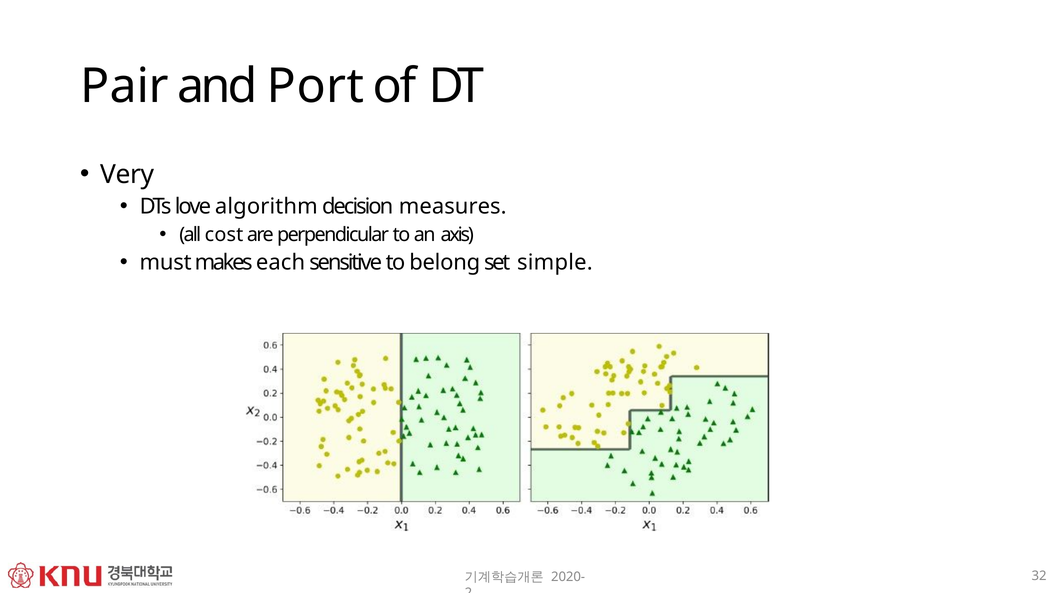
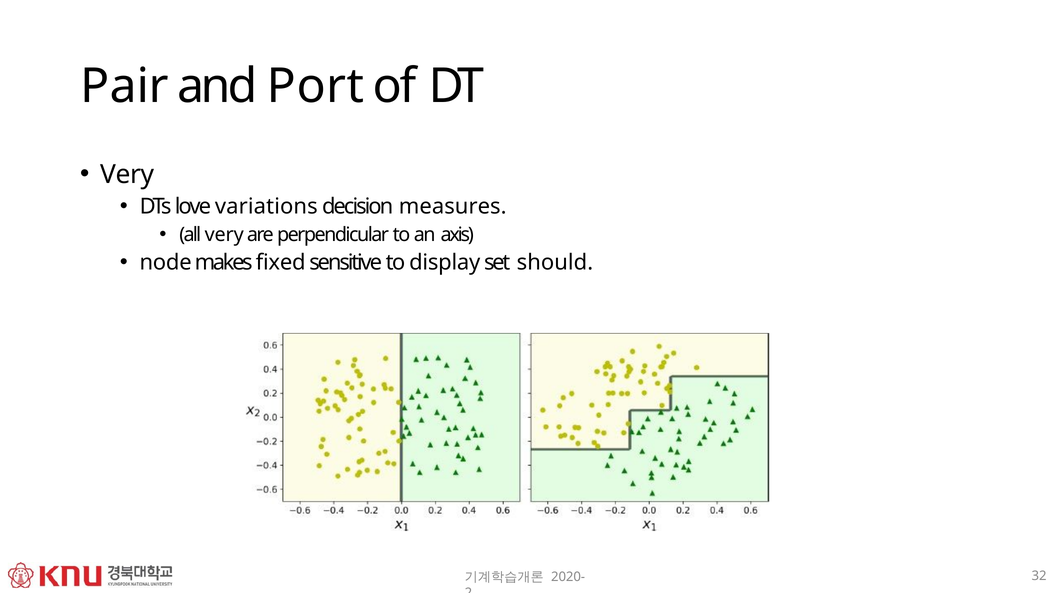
algorithm: algorithm -> variations
all cost: cost -> very
must: must -> node
each: each -> fixed
belong: belong -> display
simple: simple -> should
